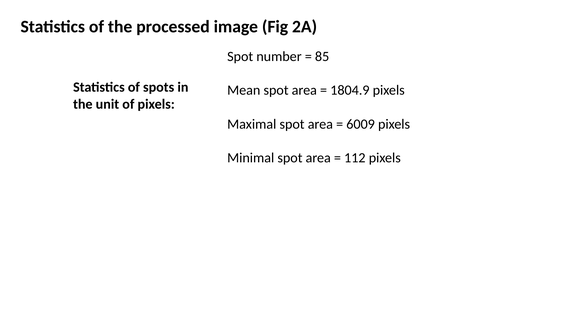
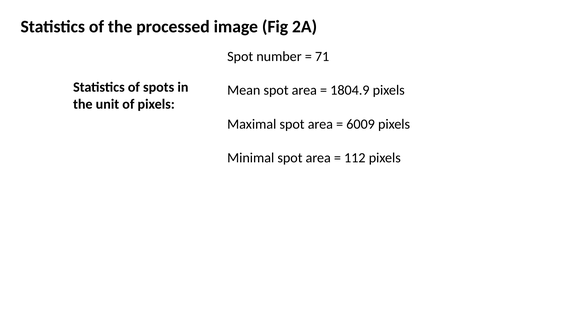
85: 85 -> 71
